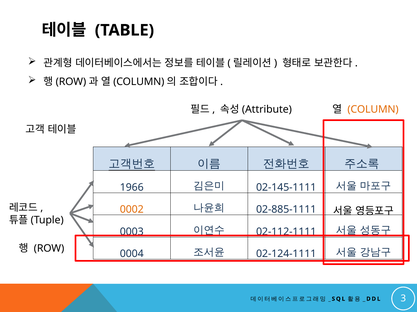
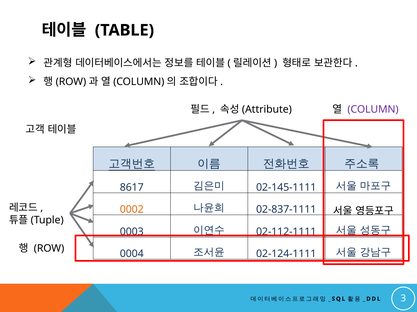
COLUMN colour: orange -> purple
1966: 1966 -> 8617
02-885-1111: 02-885-1111 -> 02-837-1111
